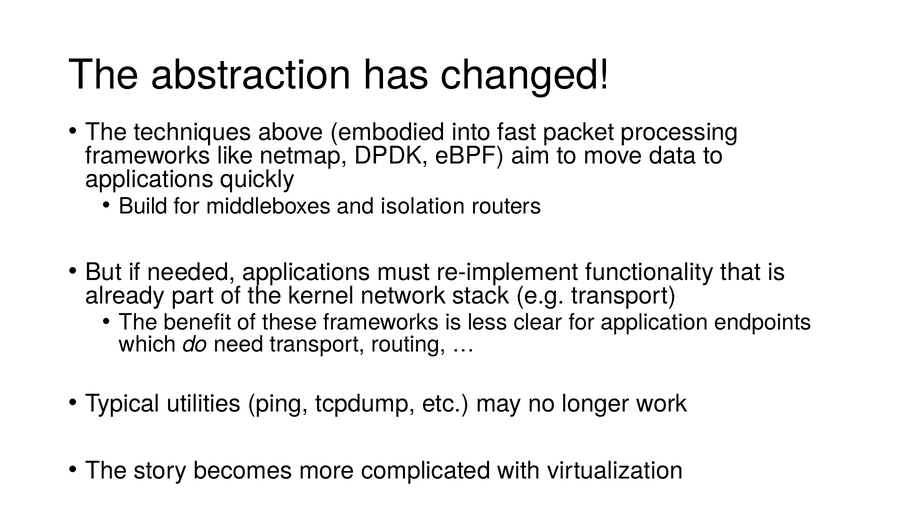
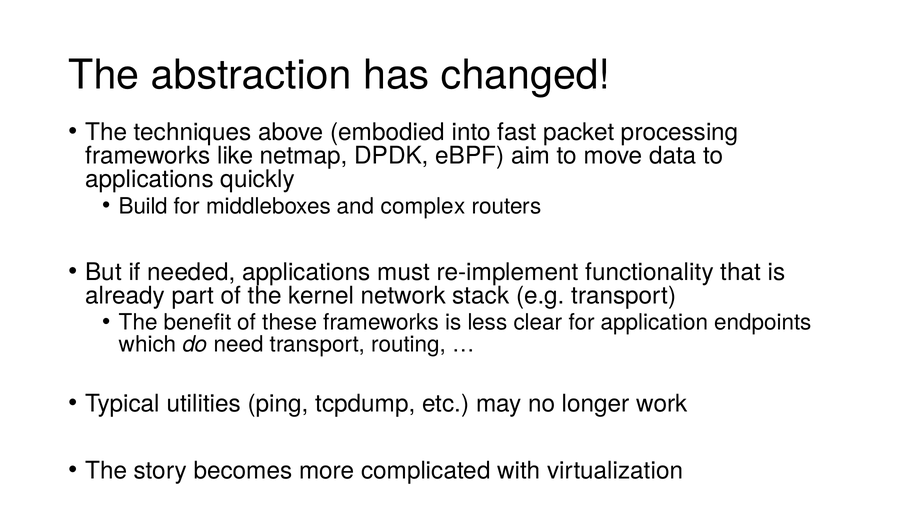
isolation: isolation -> complex
